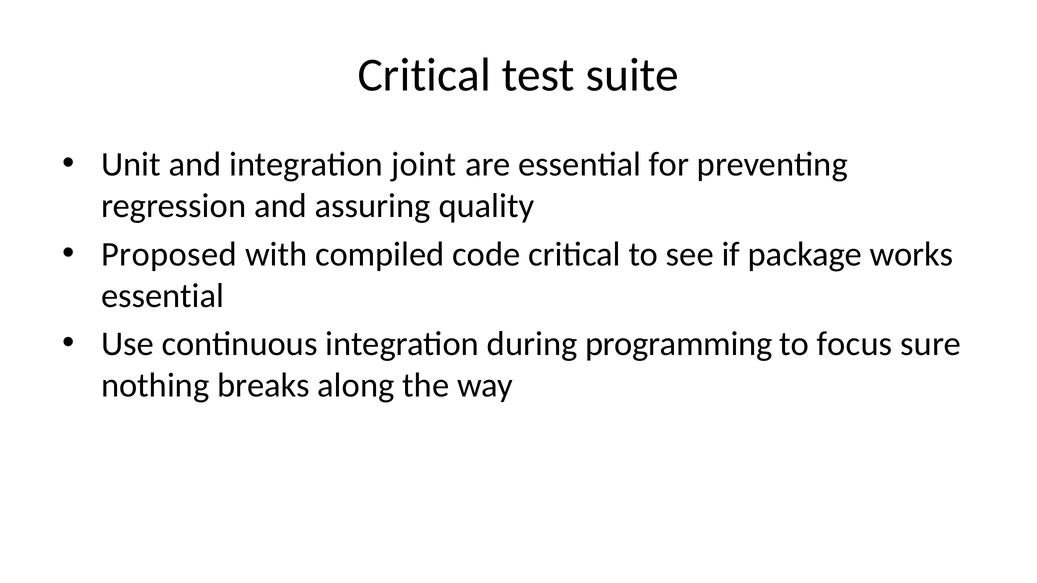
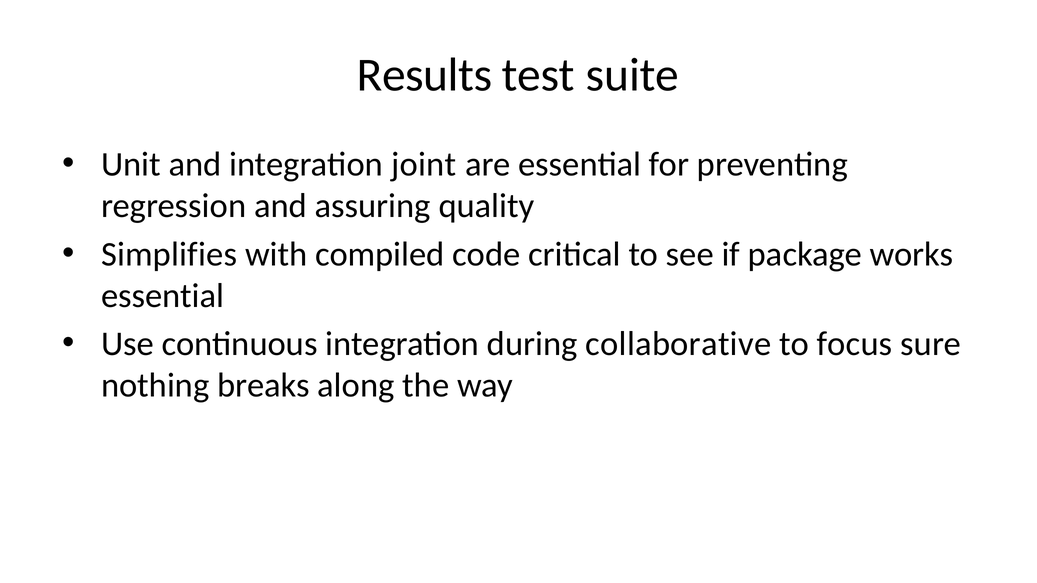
Critical at (424, 75): Critical -> Results
Proposed: Proposed -> Simplifies
programming: programming -> collaborative
